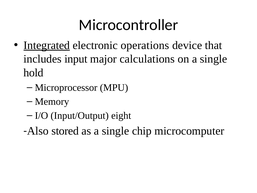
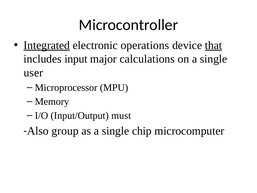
that underline: none -> present
hold: hold -> user
eight: eight -> must
stored: stored -> group
